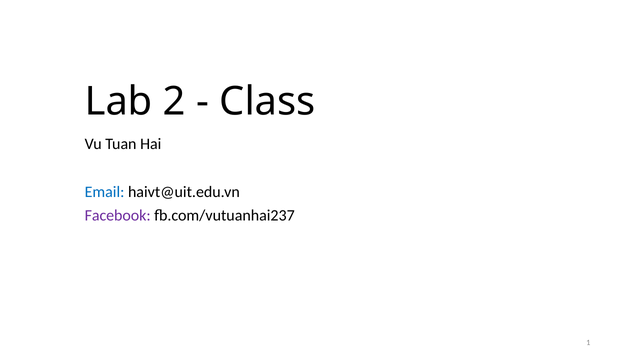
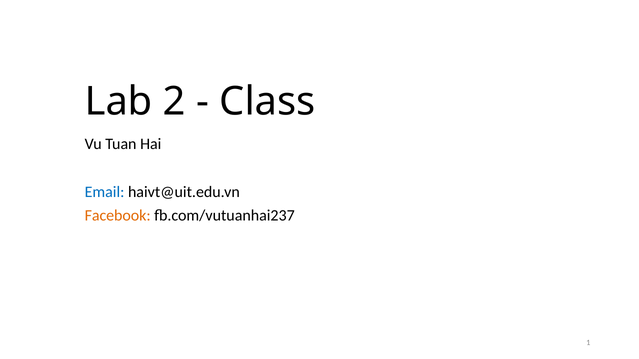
Facebook colour: purple -> orange
